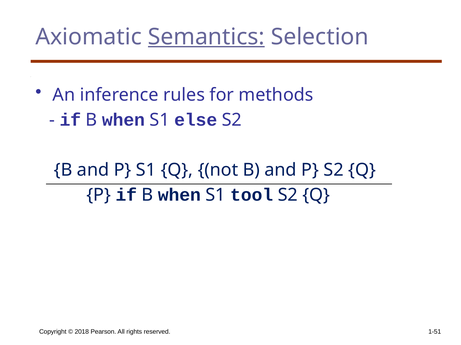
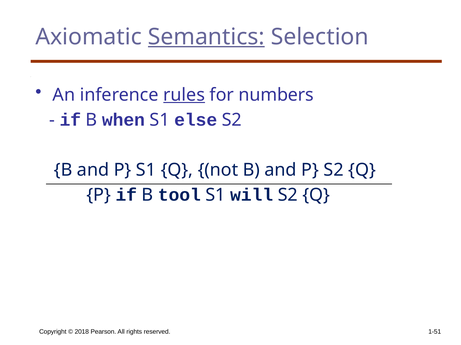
rules underline: none -> present
methods: methods -> numbers
P if B when: when -> tool
tool: tool -> will
